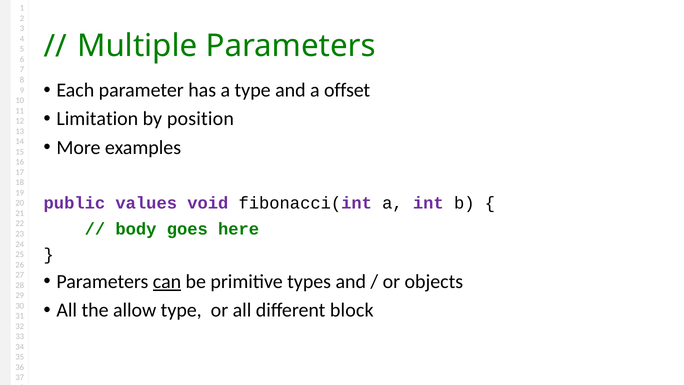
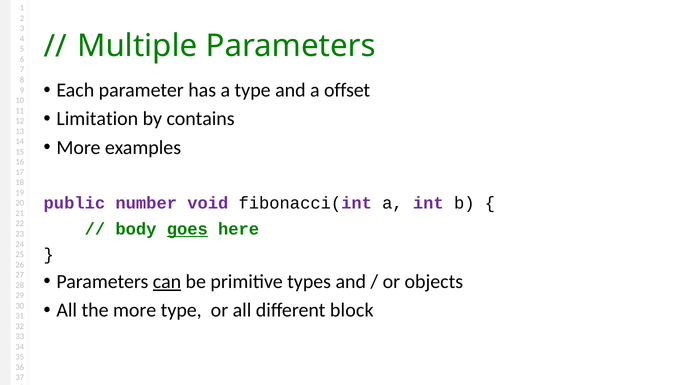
position: position -> contains
values: values -> number
goes underline: none -> present
the allow: allow -> more
